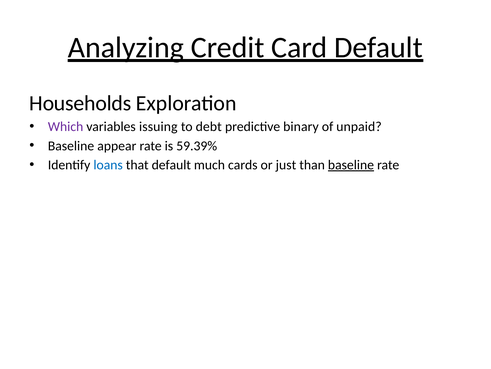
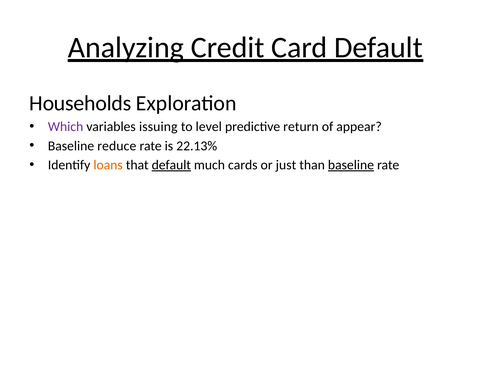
debt: debt -> level
binary: binary -> return
unpaid: unpaid -> appear
appear: appear -> reduce
59.39%: 59.39% -> 22.13%
loans colour: blue -> orange
default at (171, 165) underline: none -> present
